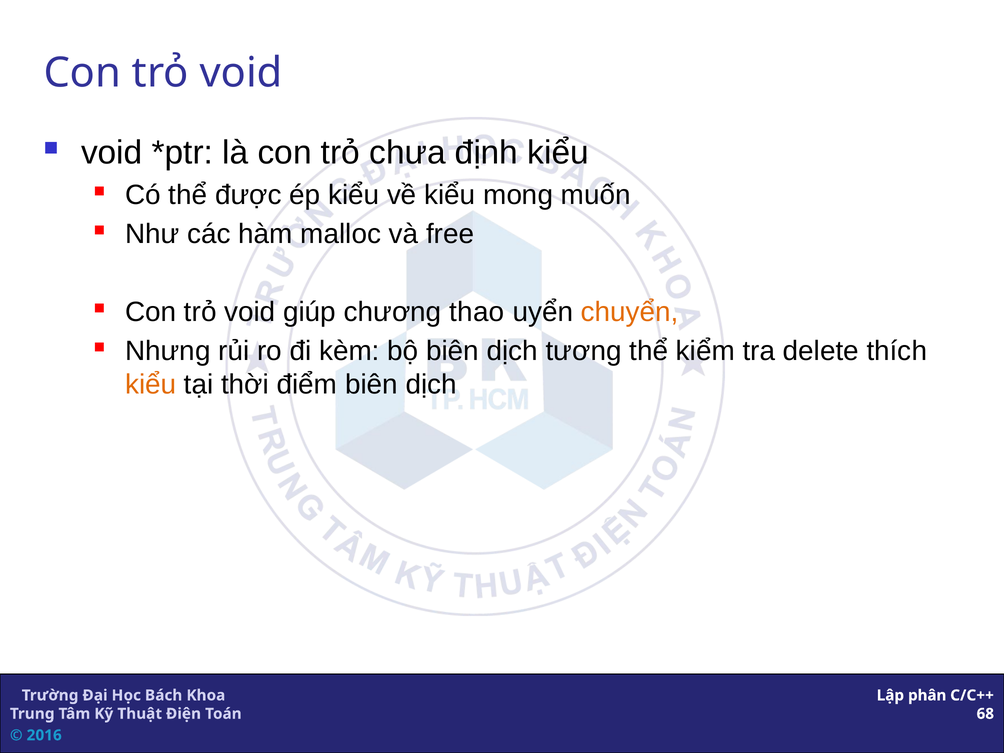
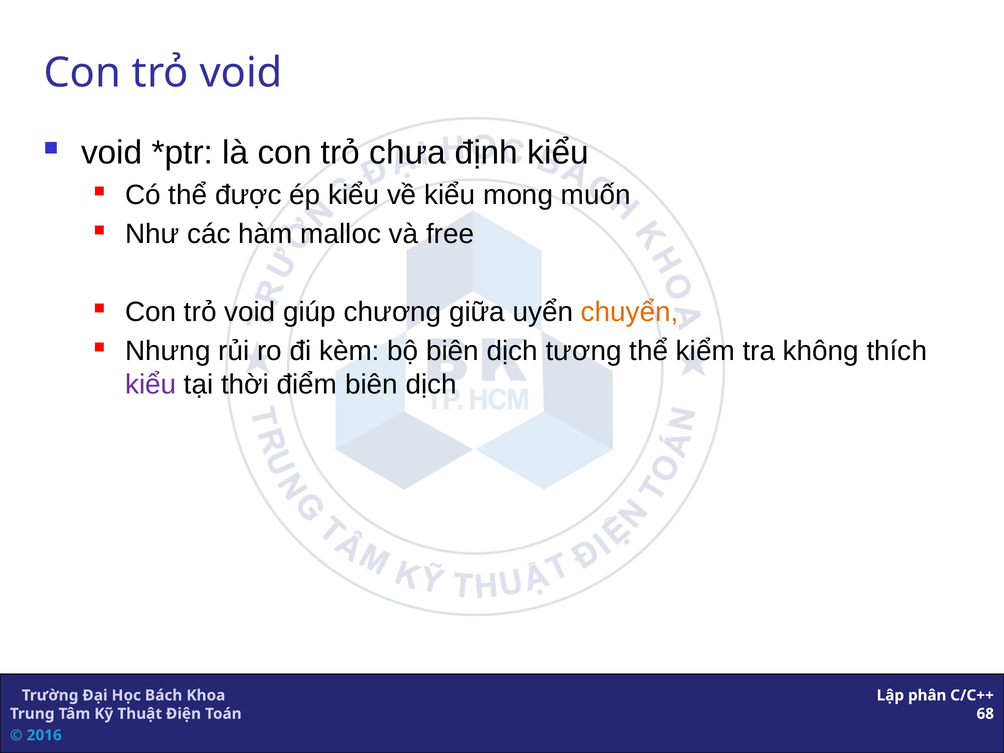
thao: thao -> giữa
delete: delete -> không
kiểu at (151, 385) colour: orange -> purple
